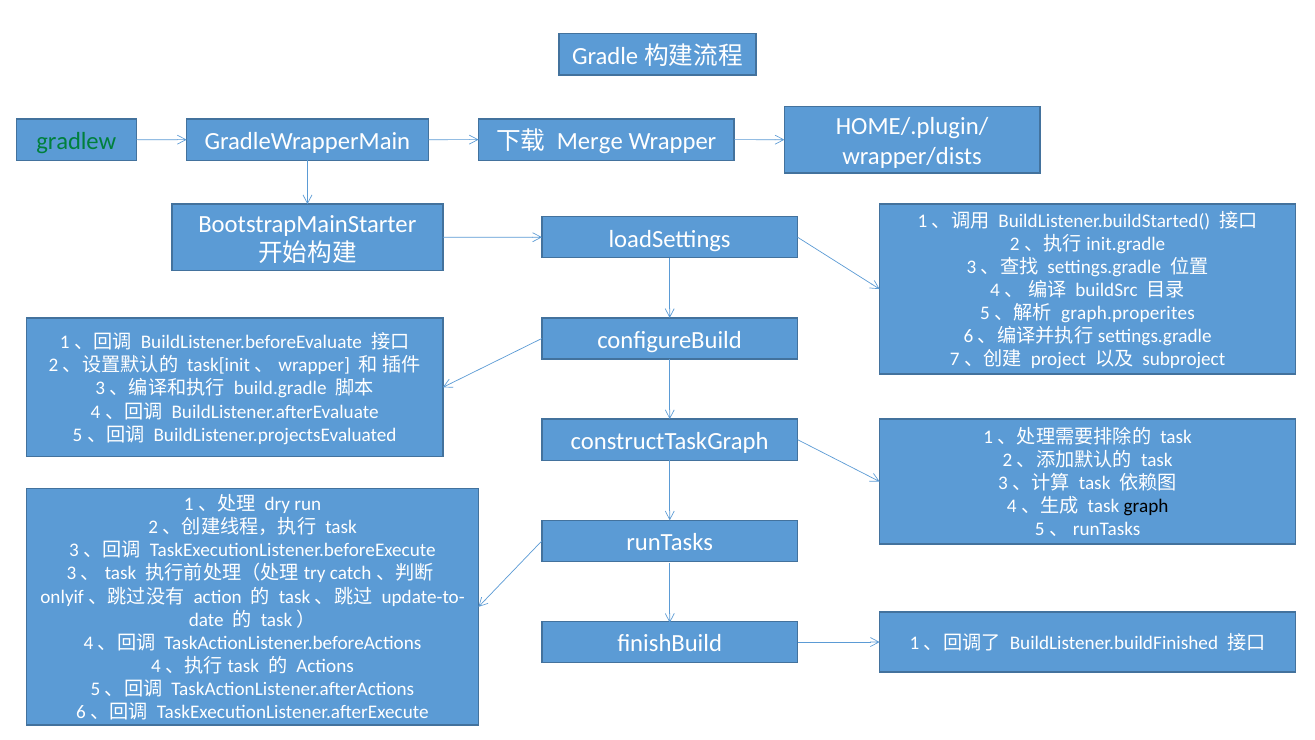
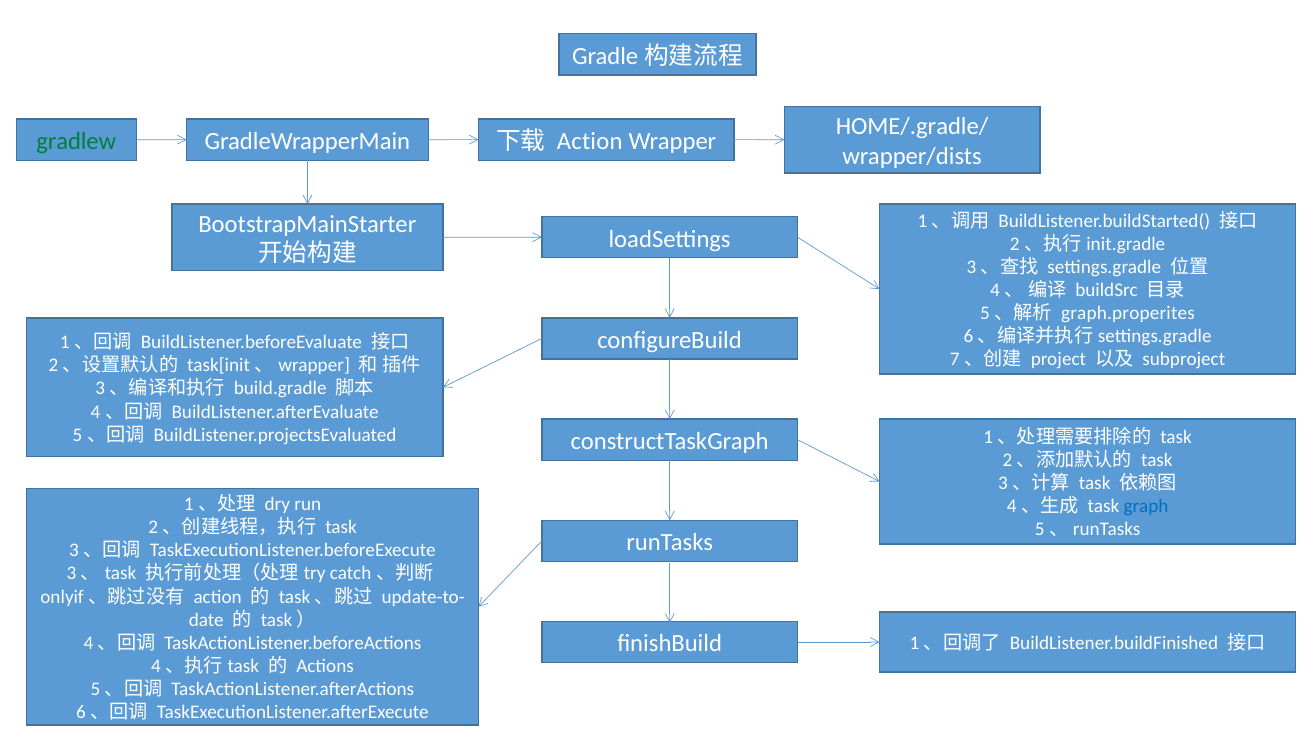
HOME/.plugin/: HOME/.plugin/ -> HOME/.gradle/
Merge at (590, 141): Merge -> Action
graph colour: black -> blue
